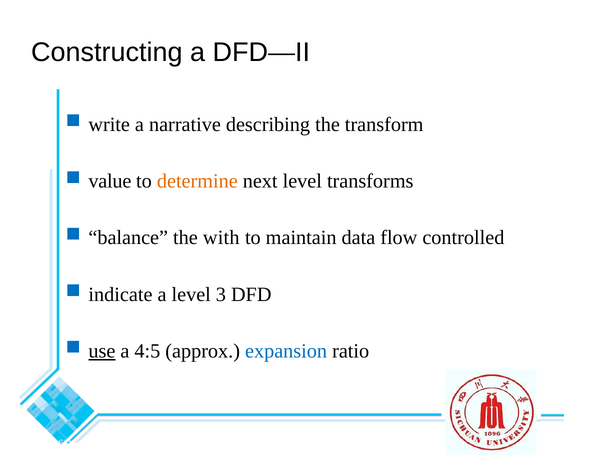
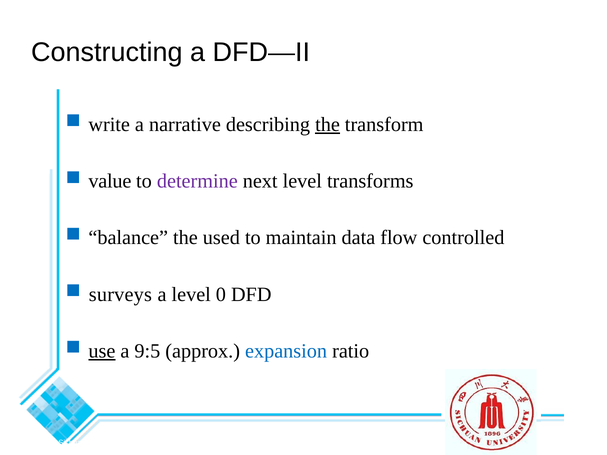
the at (328, 125) underline: none -> present
determine colour: orange -> purple
with: with -> used
indicate: indicate -> surveys
3: 3 -> 0
4:5: 4:5 -> 9:5
